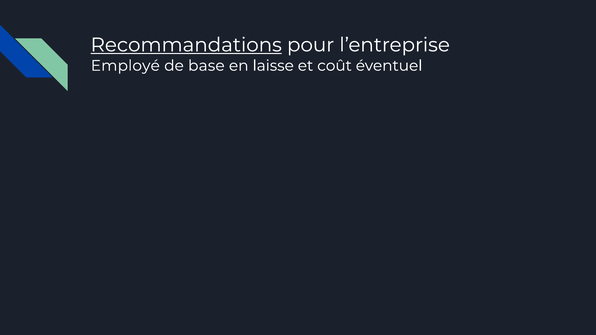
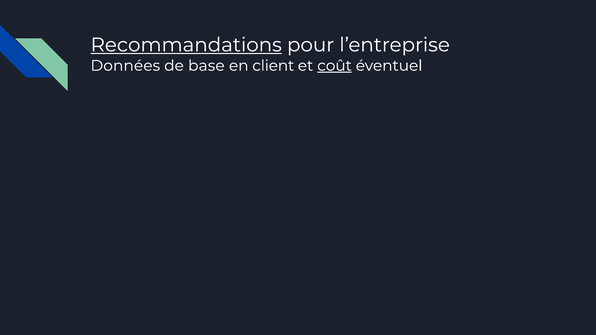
Employé: Employé -> Données
laisse: laisse -> client
coût underline: none -> present
